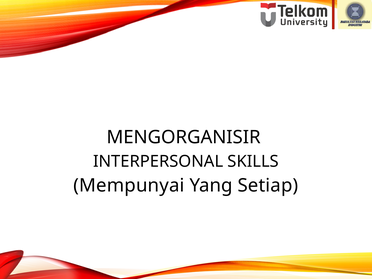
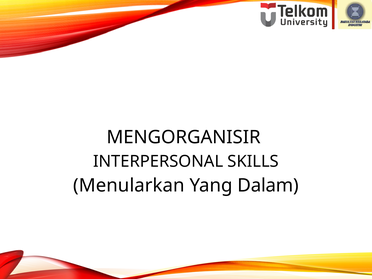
Mempunyai: Mempunyai -> Menularkan
Setiap: Setiap -> Dalam
